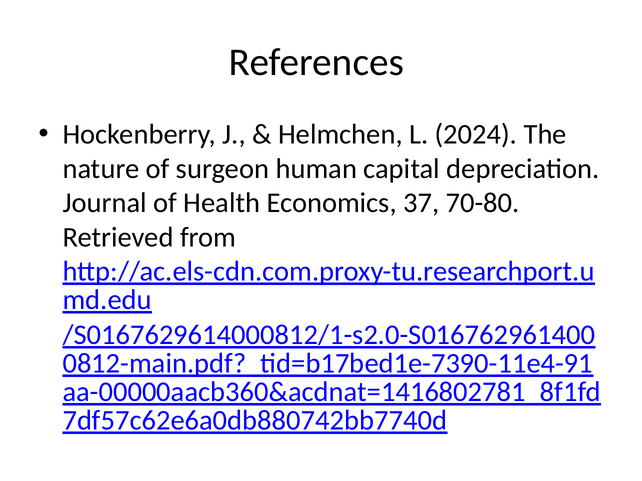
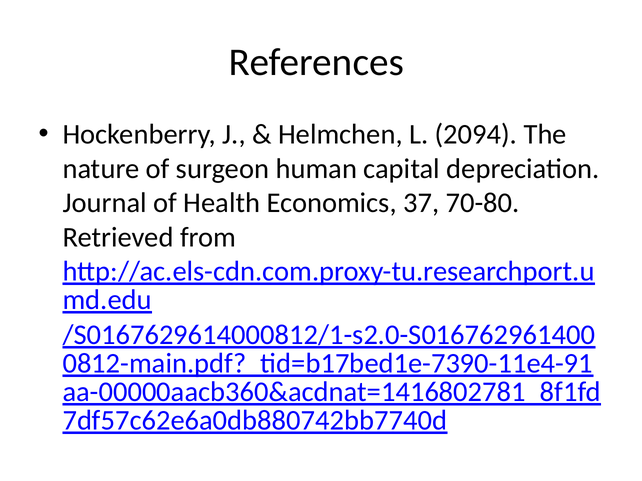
2024: 2024 -> 2094
